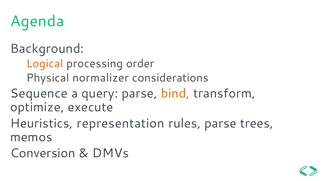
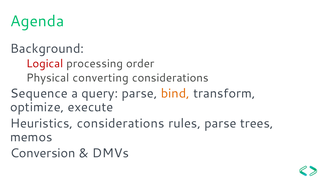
Logical colour: orange -> red
normalizer: normalizer -> converting
Heuristics representation: representation -> considerations
